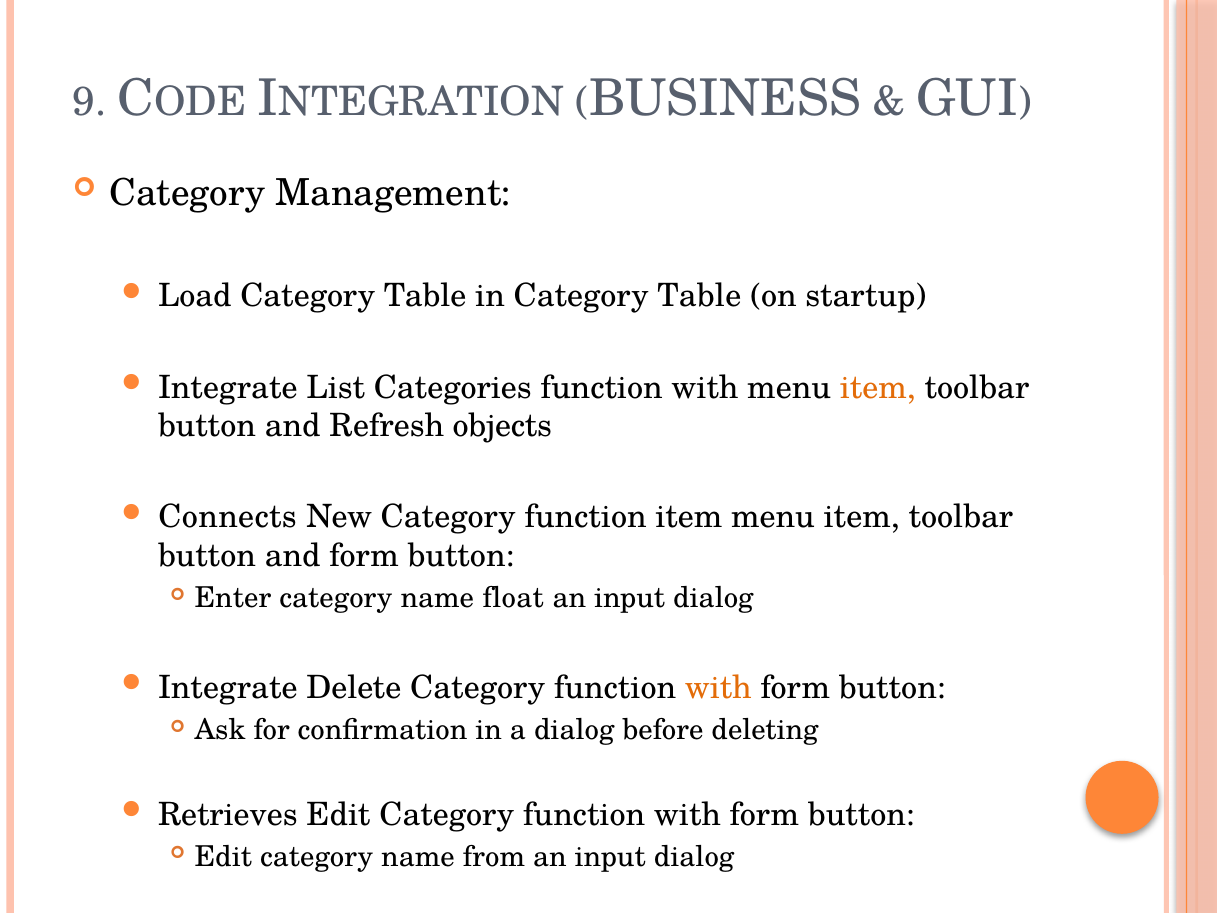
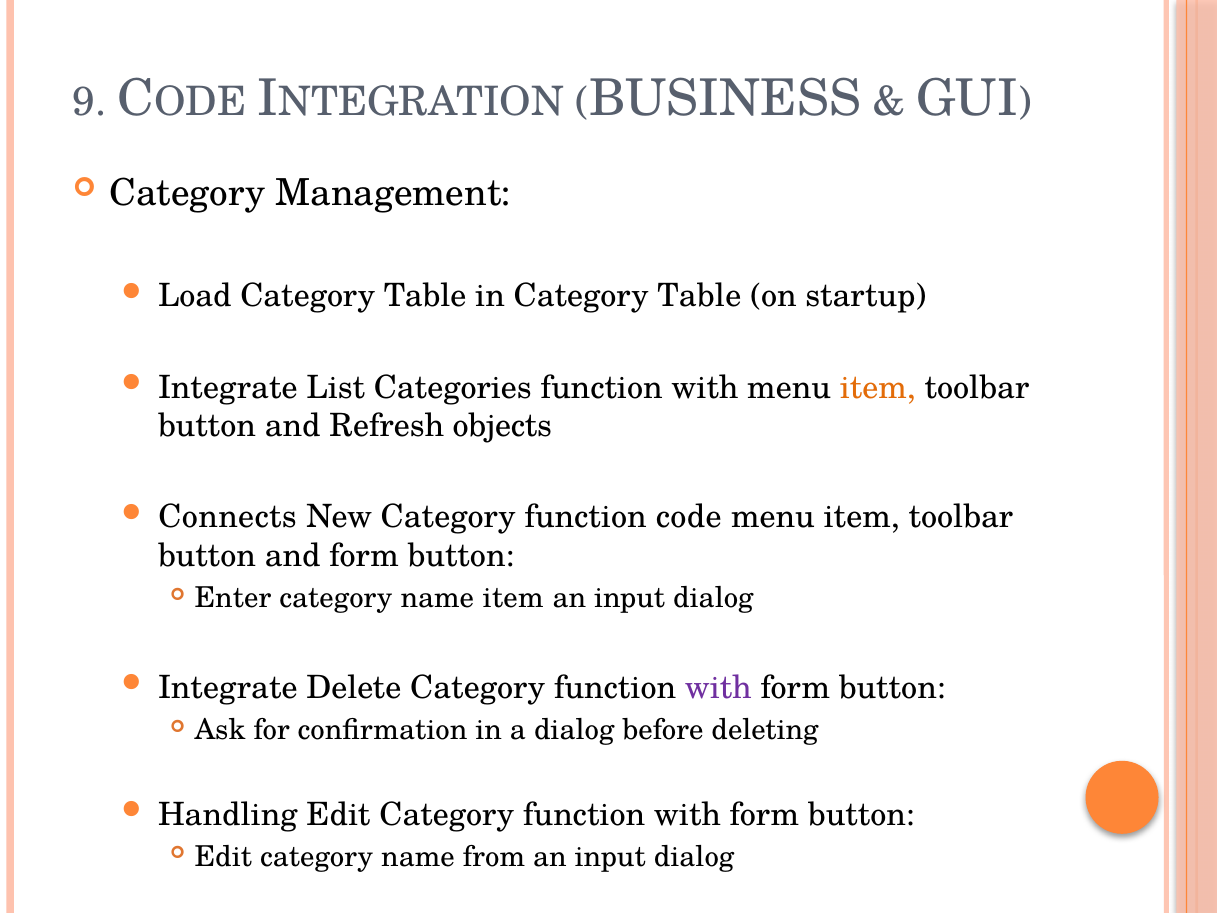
function item: item -> code
name float: float -> item
with at (718, 688) colour: orange -> purple
Retrieves: Retrieves -> Handling
